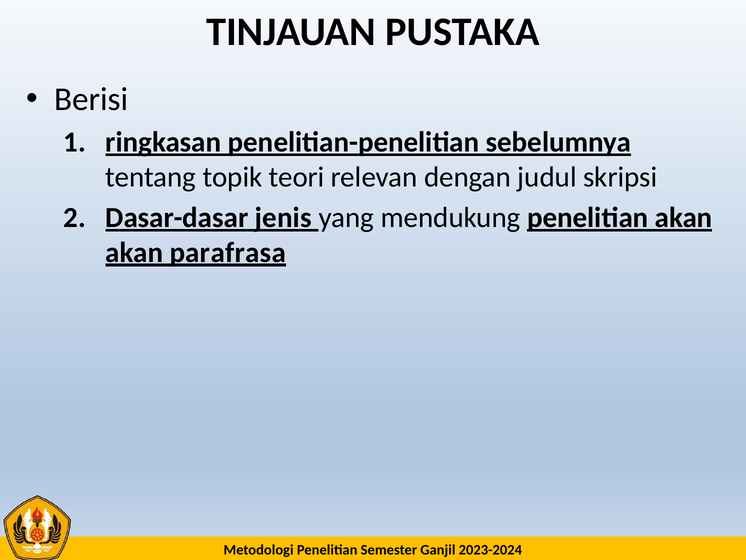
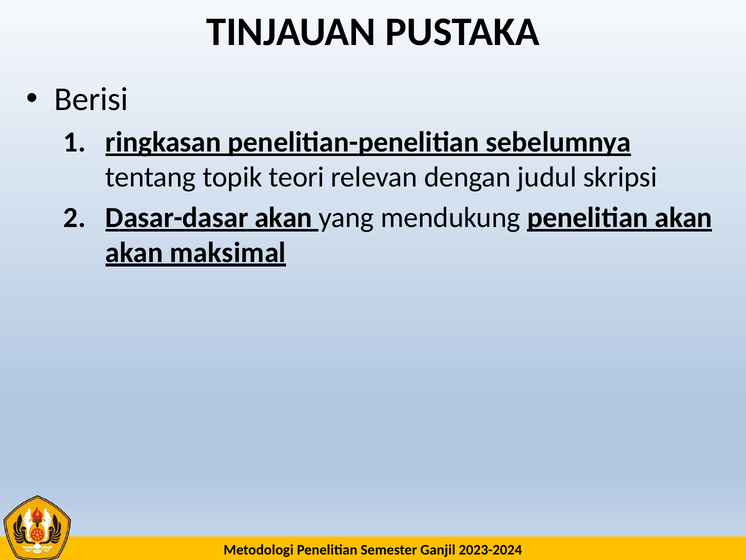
Dasar-dasar jenis: jenis -> akan
parafrasa: parafrasa -> maksimal
